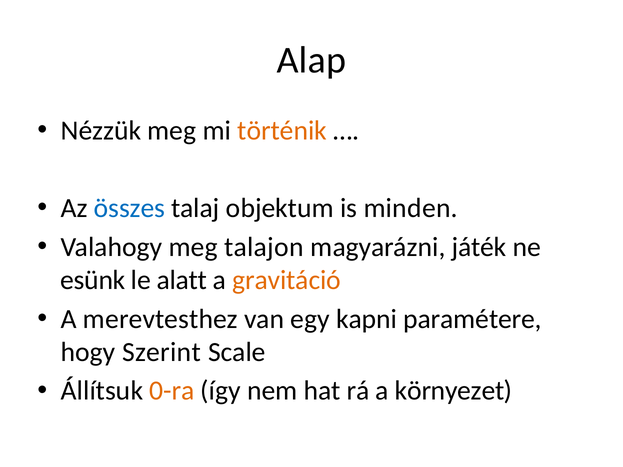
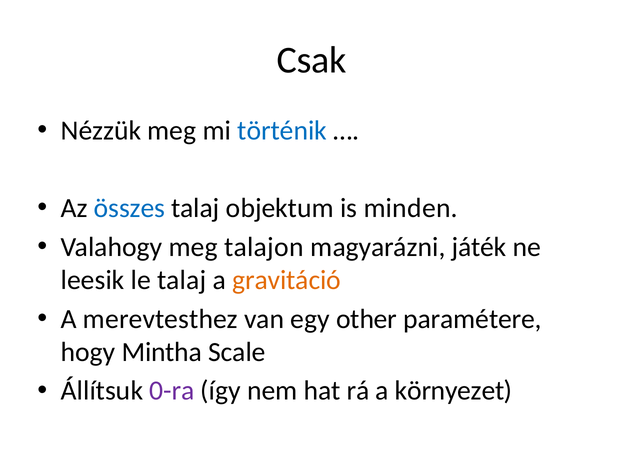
Alap: Alap -> Csak
történik colour: orange -> blue
esünk: esünk -> leesik
le alatt: alatt -> talaj
kapni: kapni -> other
Szerint: Szerint -> Mintha
0-ra colour: orange -> purple
